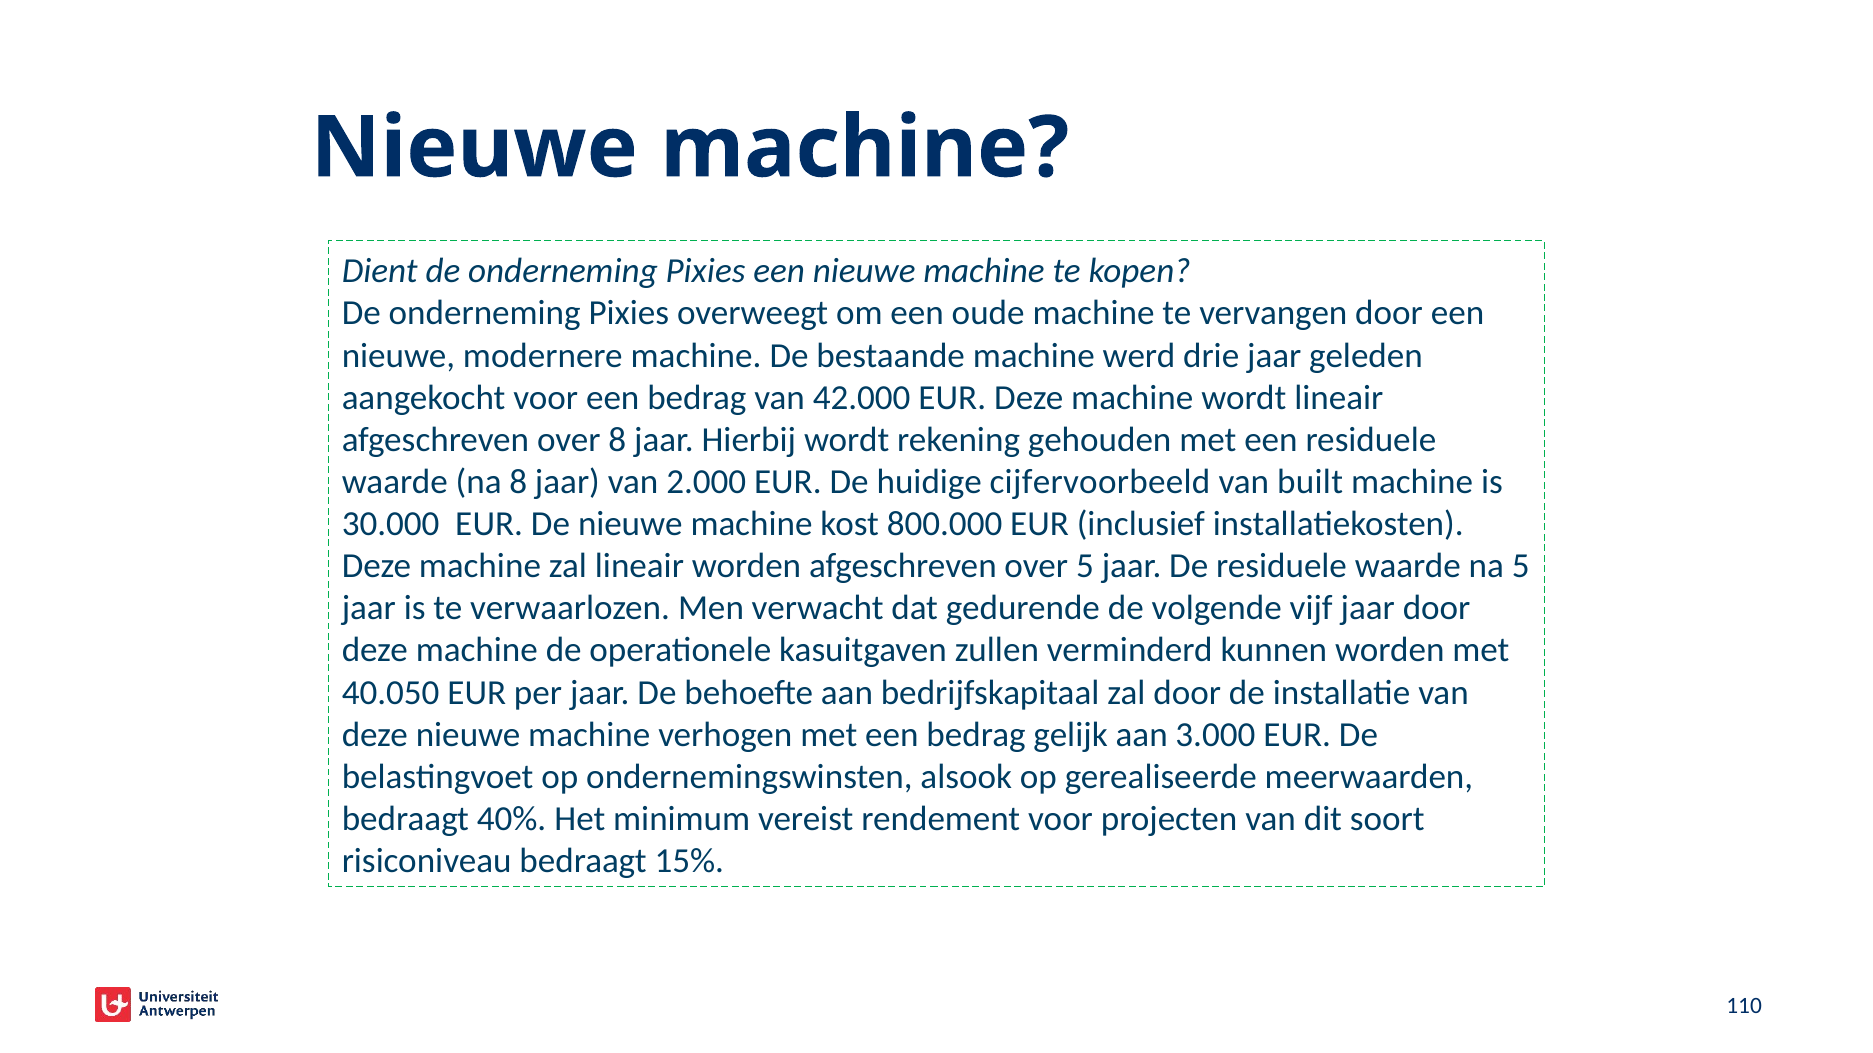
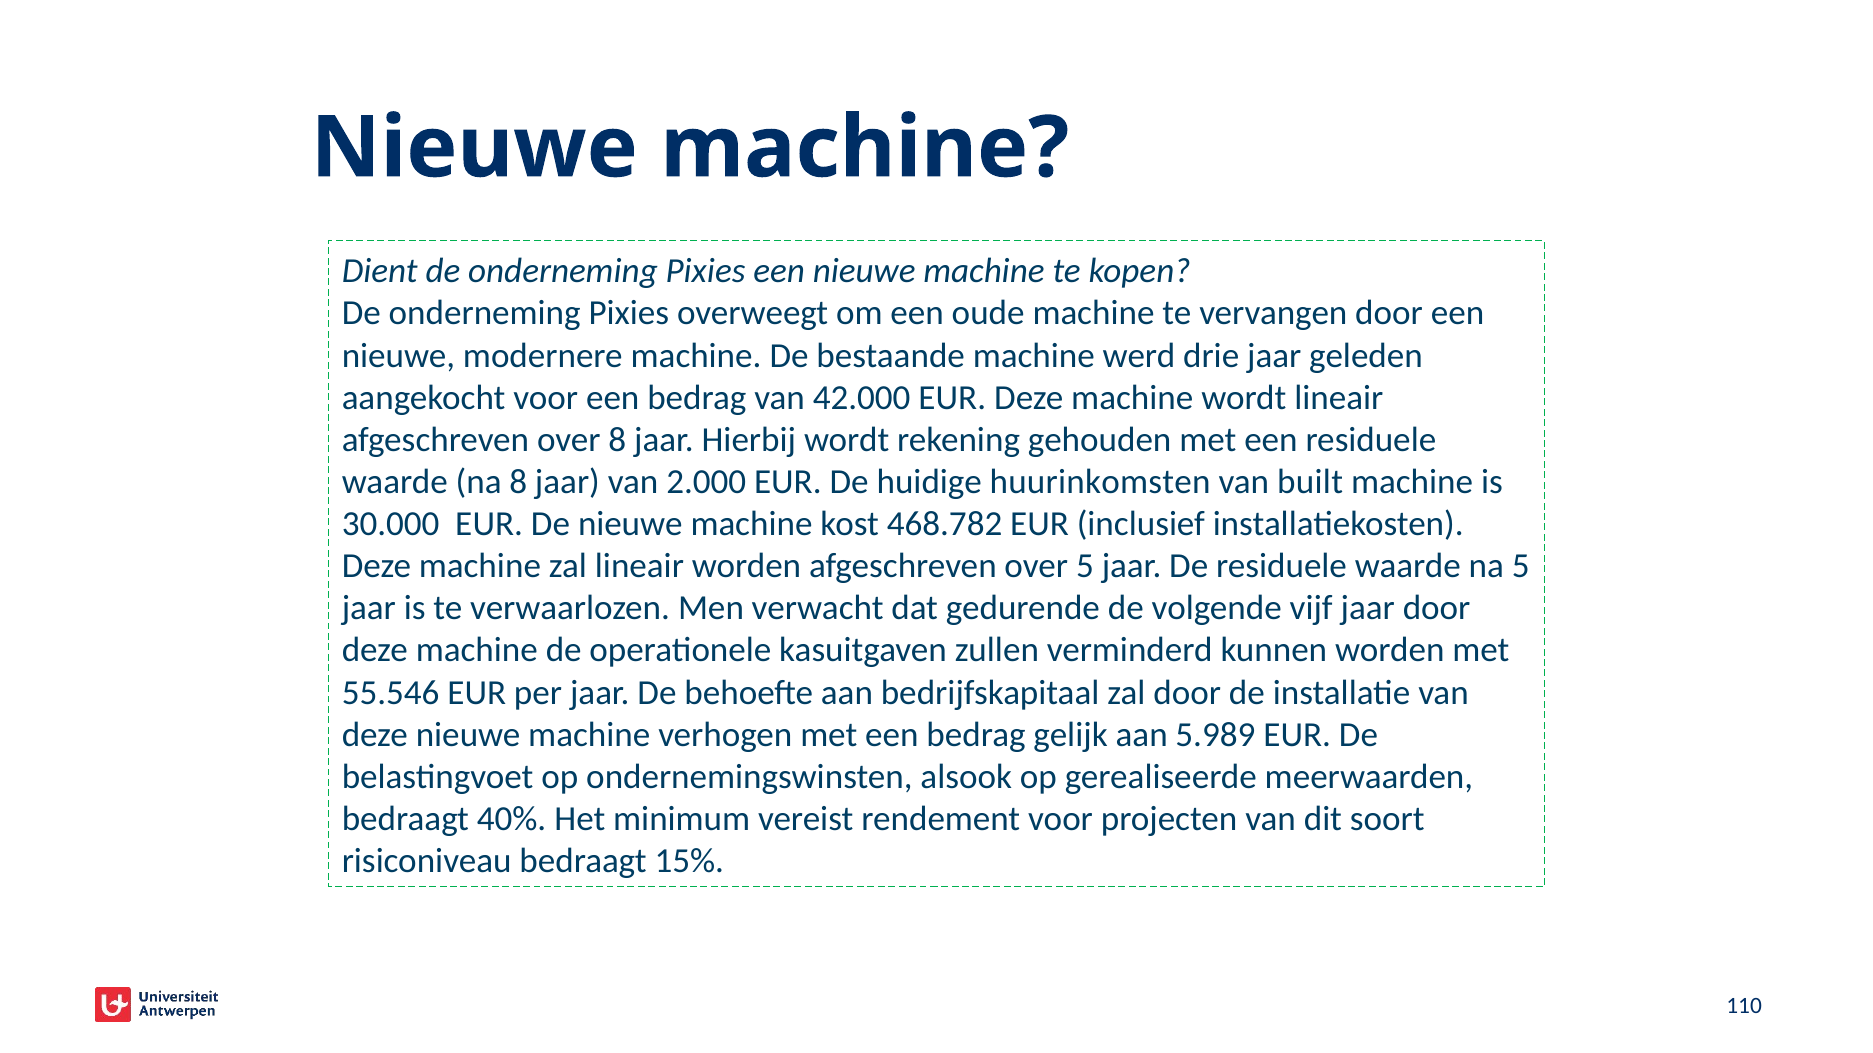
cijfervoorbeeld: cijfervoorbeeld -> huurinkomsten
800.000: 800.000 -> 468.782
40.050: 40.050 -> 55.546
3.000: 3.000 -> 5.989
